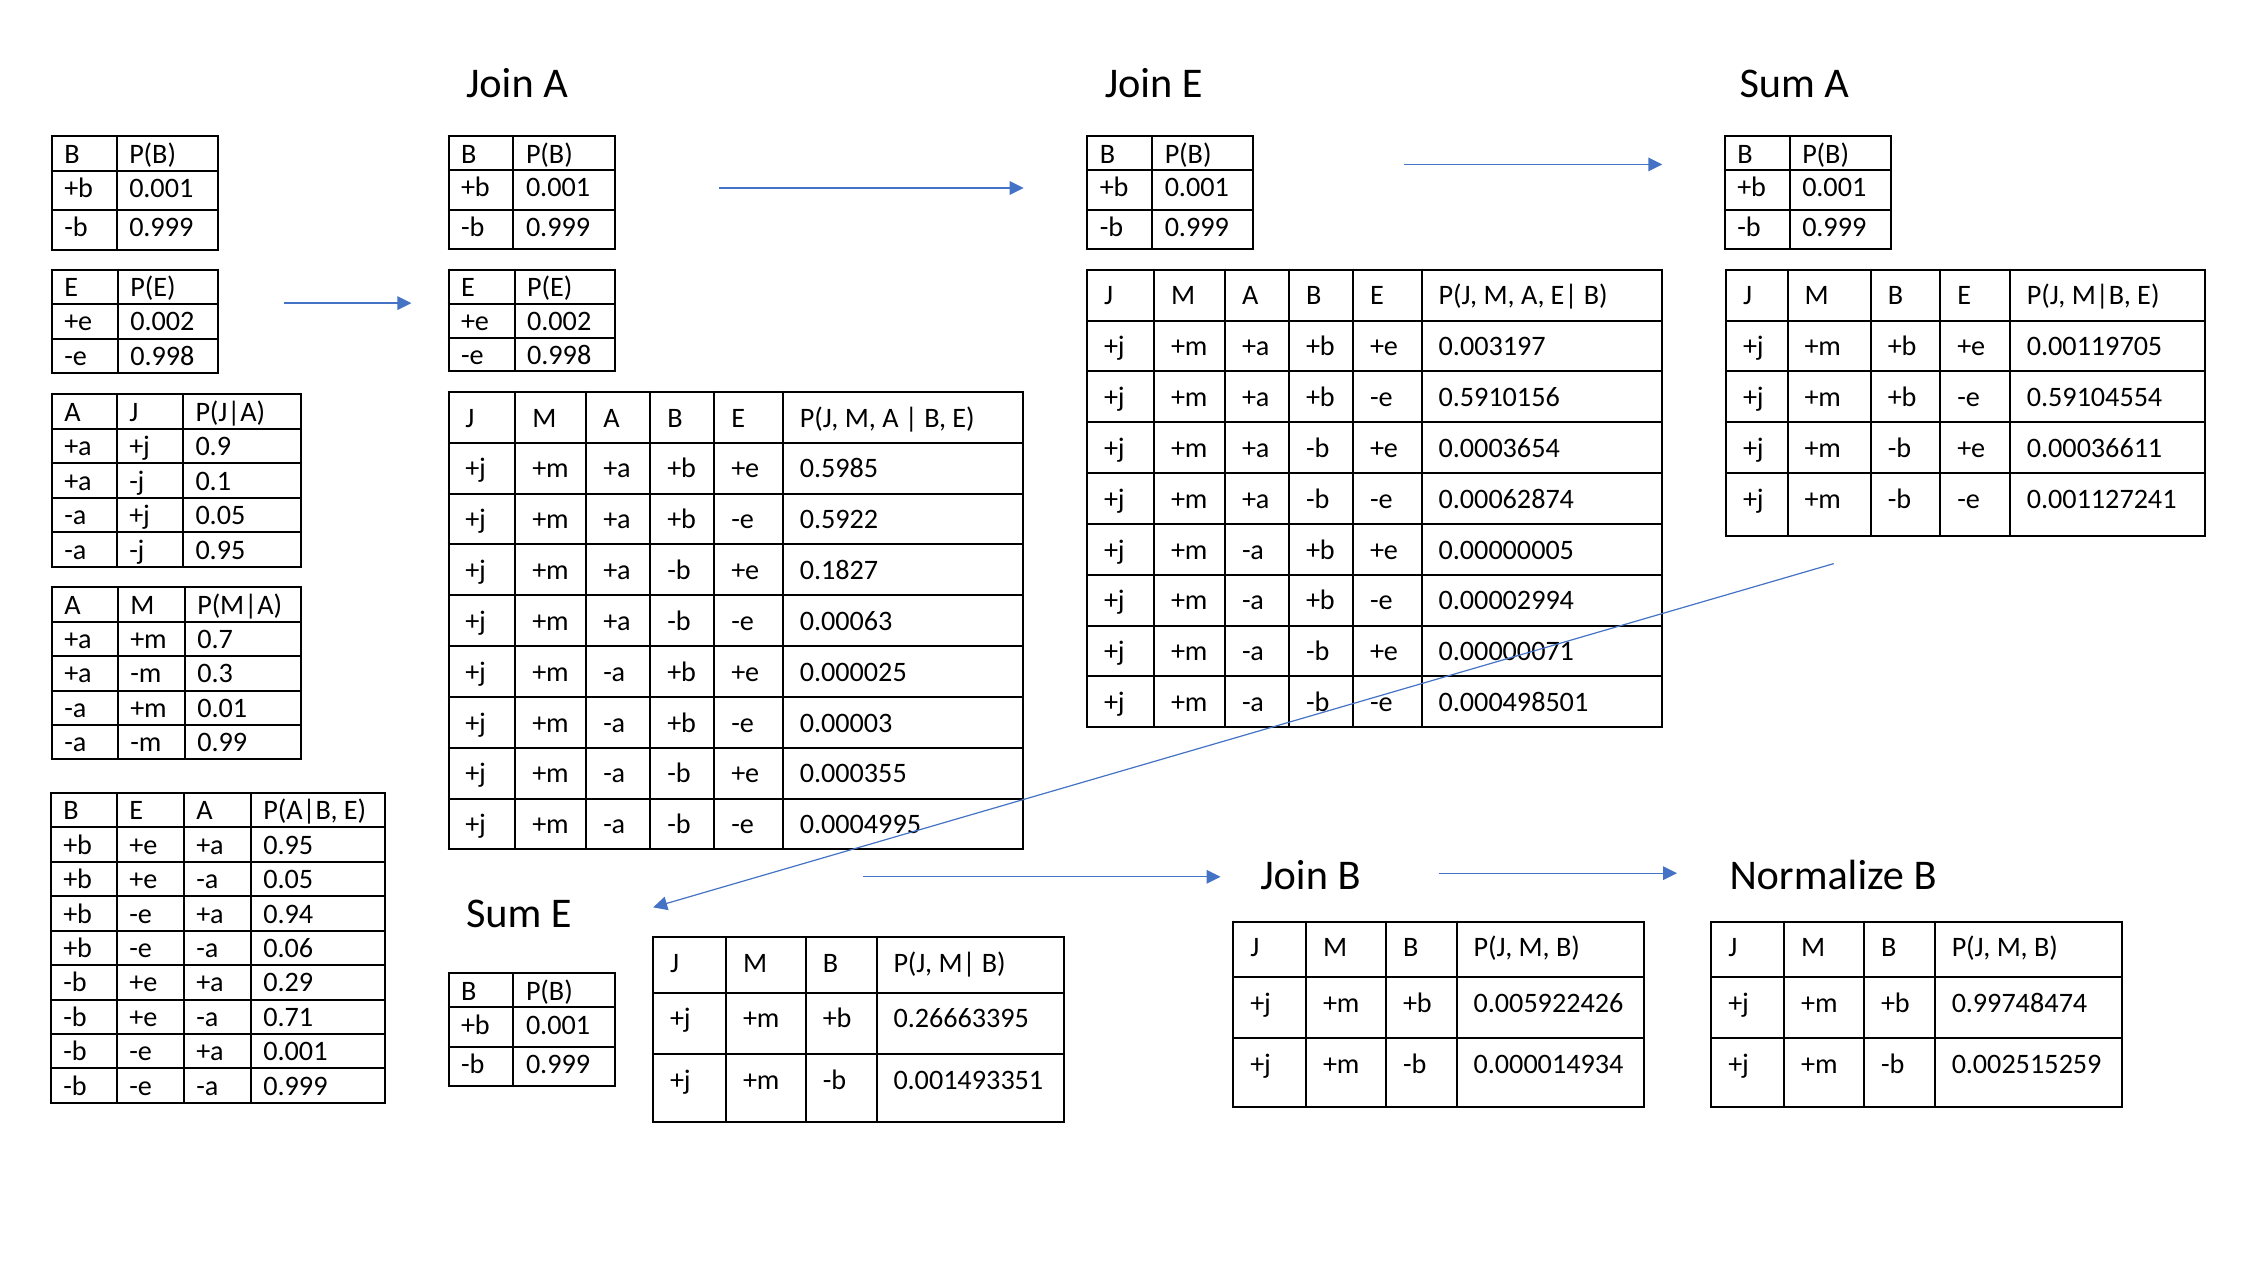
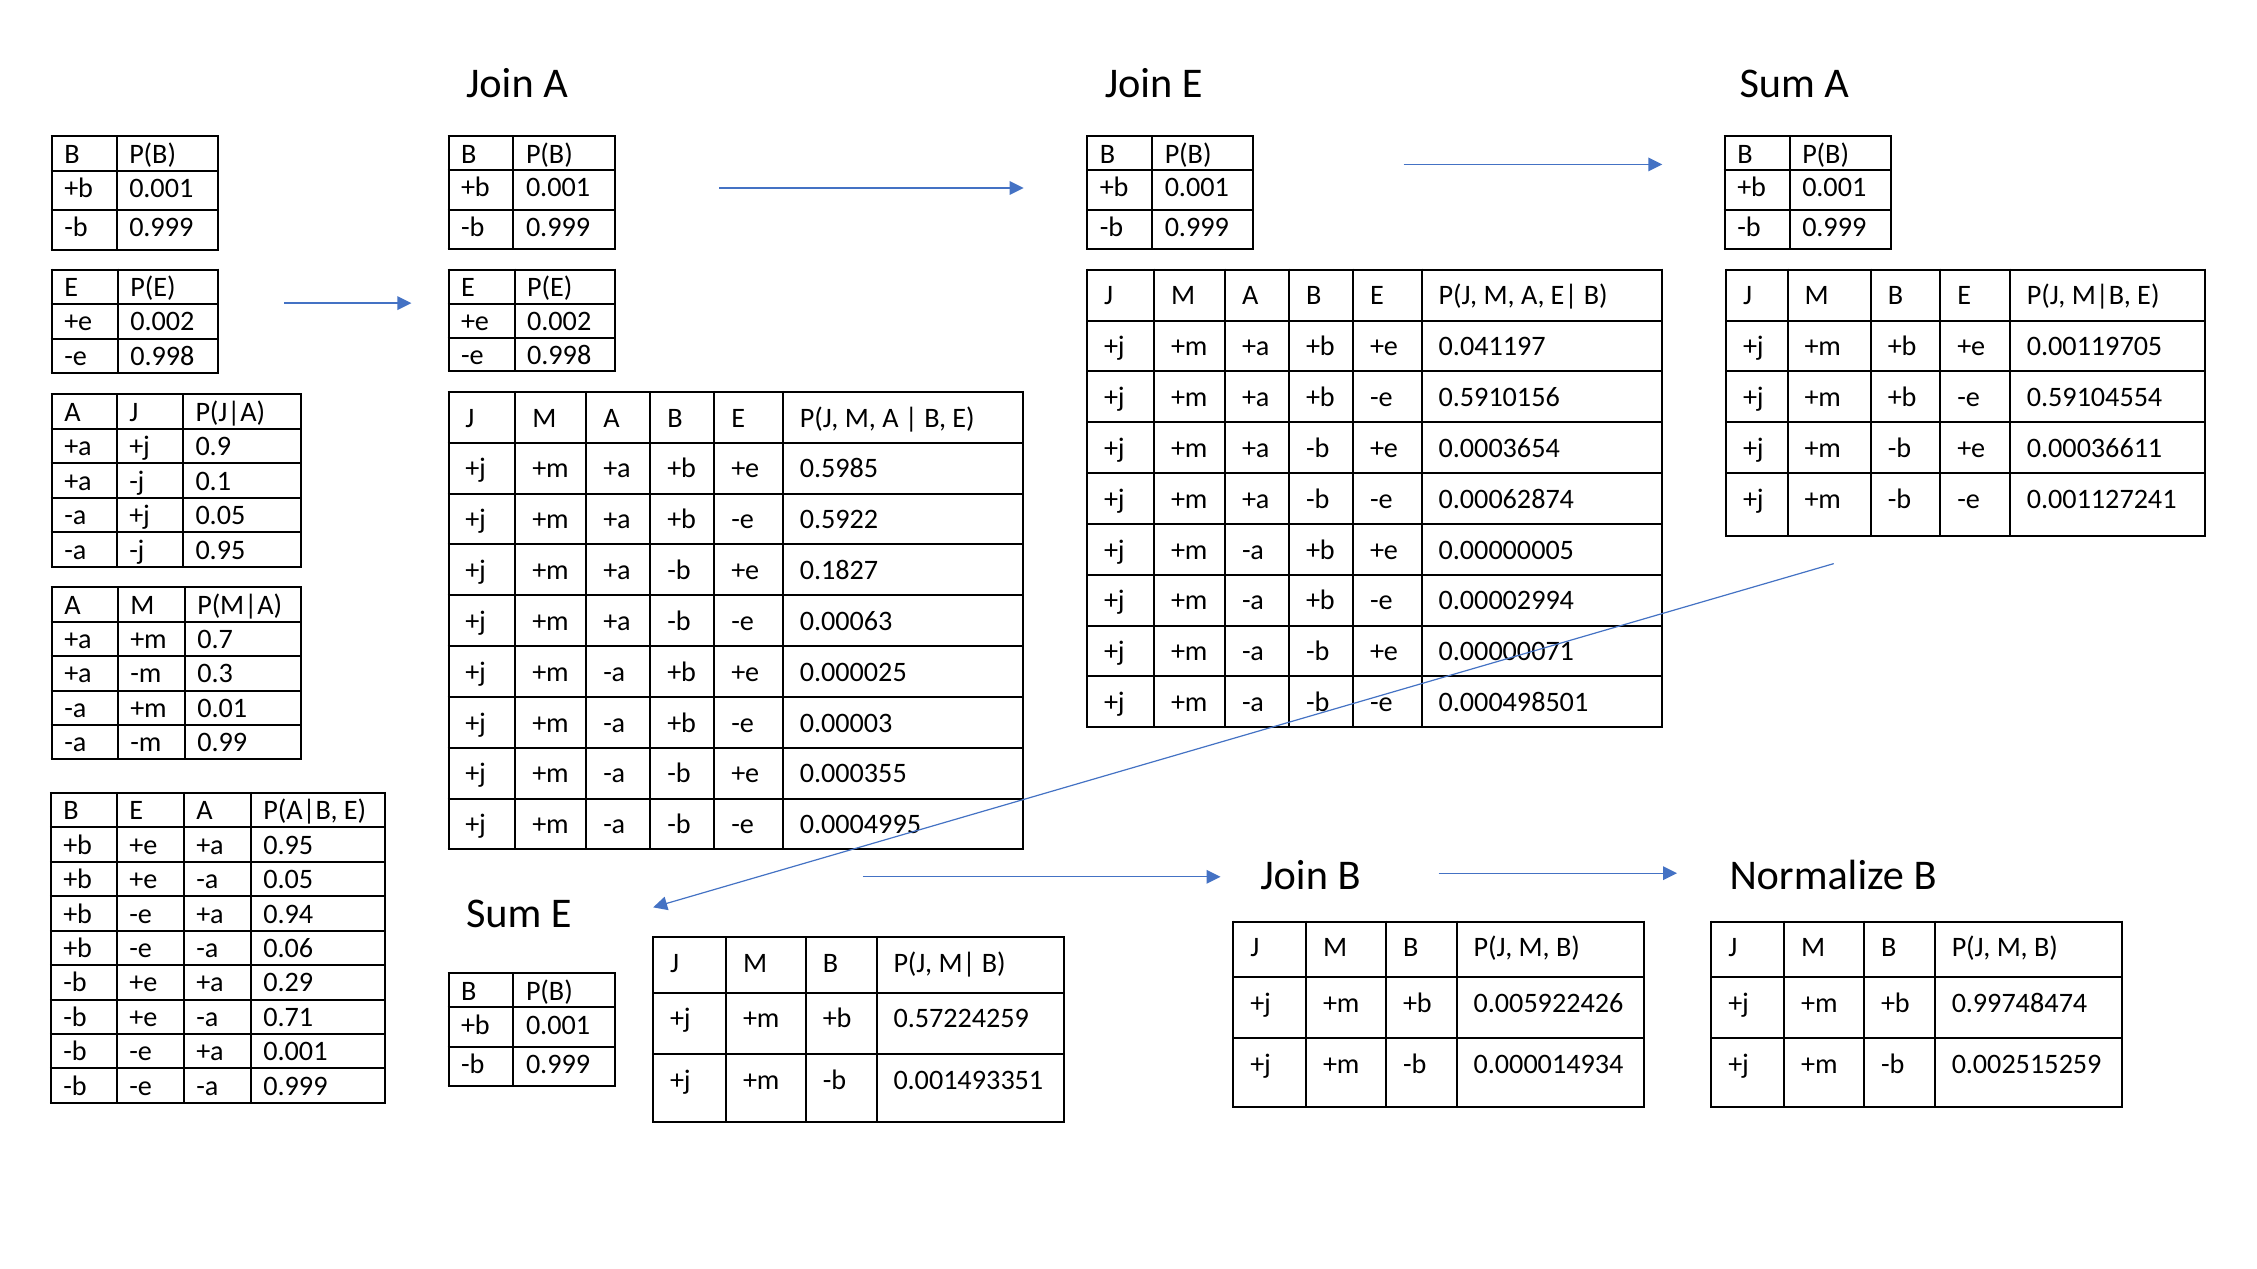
0.003197: 0.003197 -> 0.041197
0.26663395: 0.26663395 -> 0.57224259
